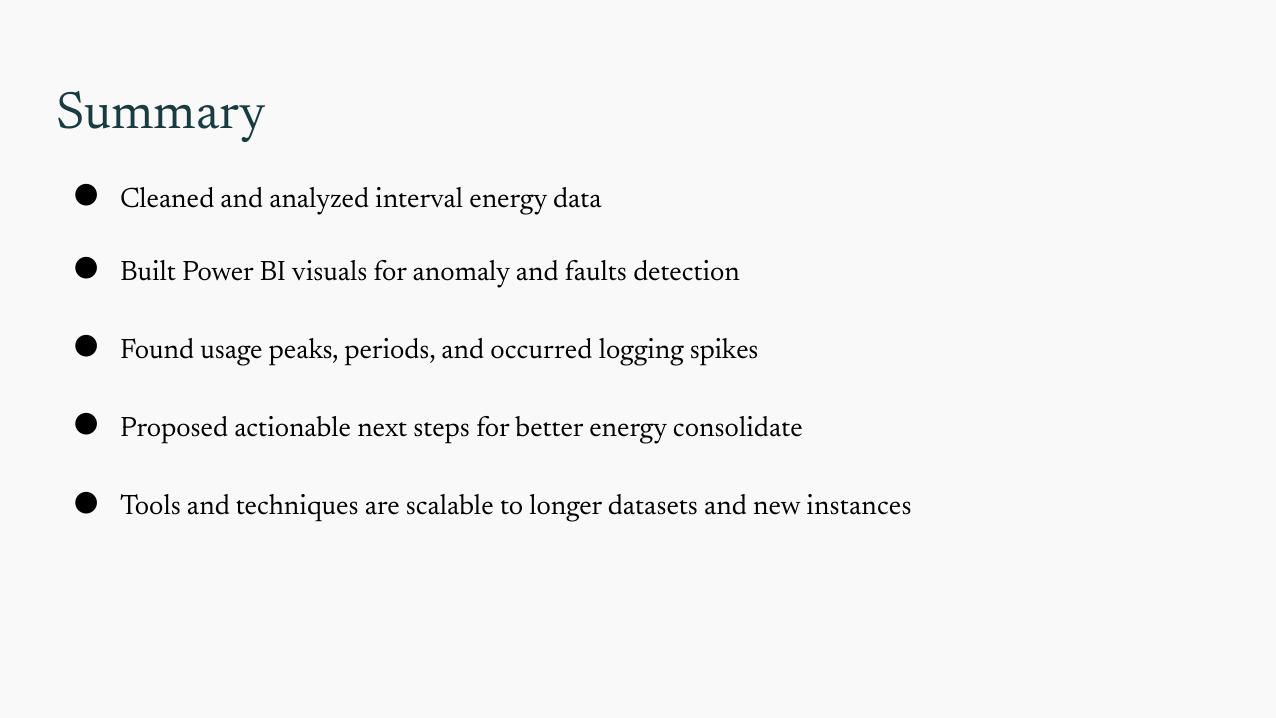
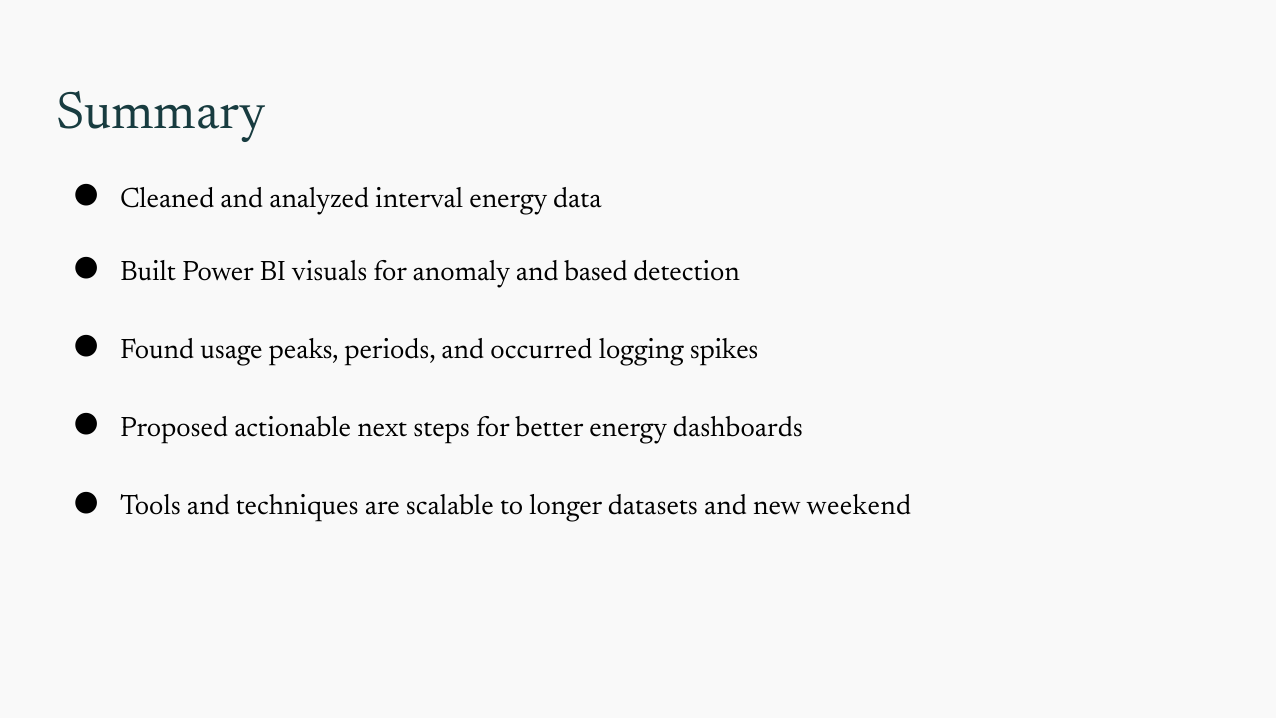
faults: faults -> based
consolidate: consolidate -> dashboards
instances: instances -> weekend
